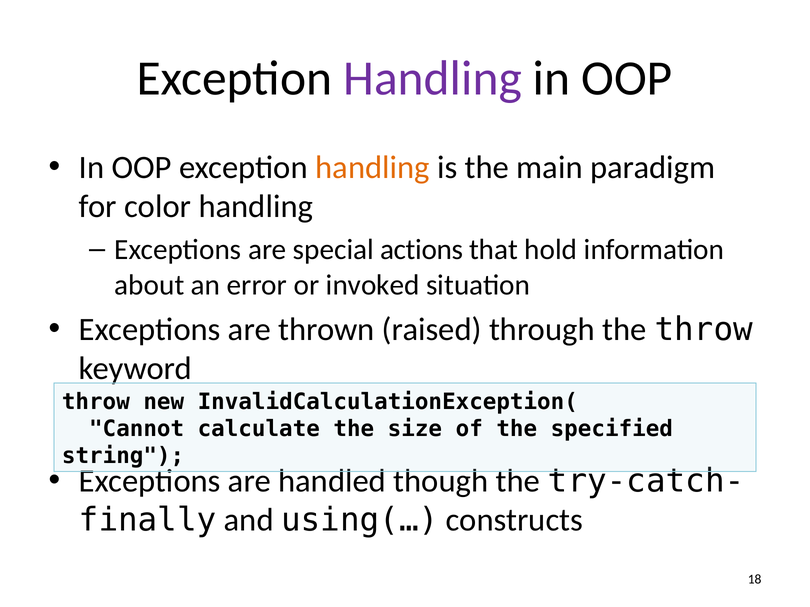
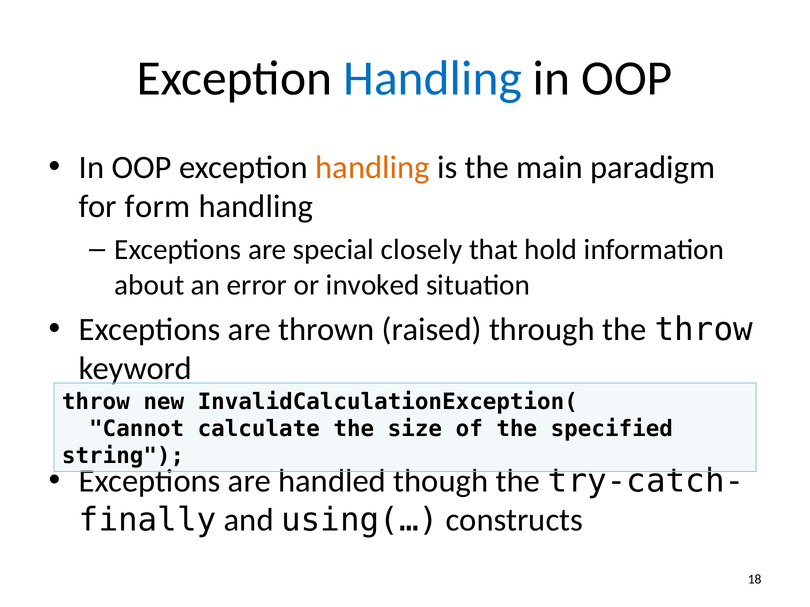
Handling at (433, 78) colour: purple -> blue
color: color -> form
actions: actions -> closely
